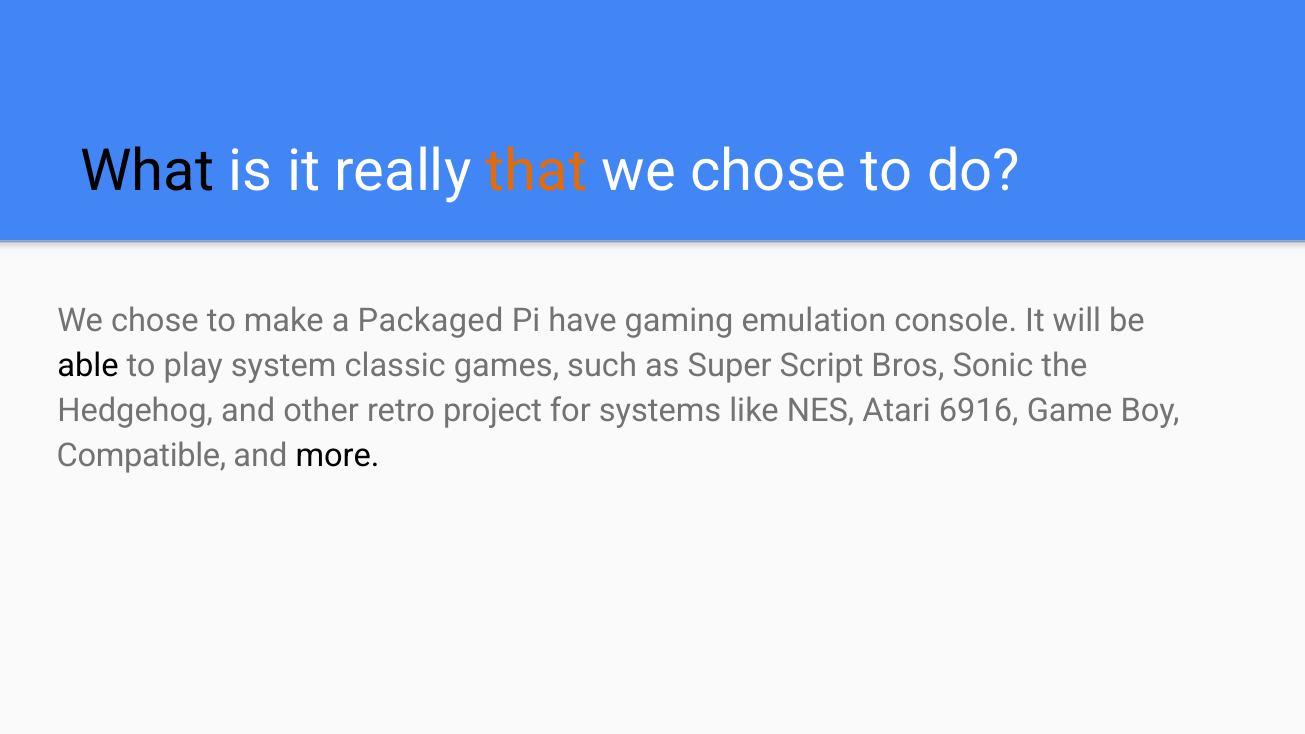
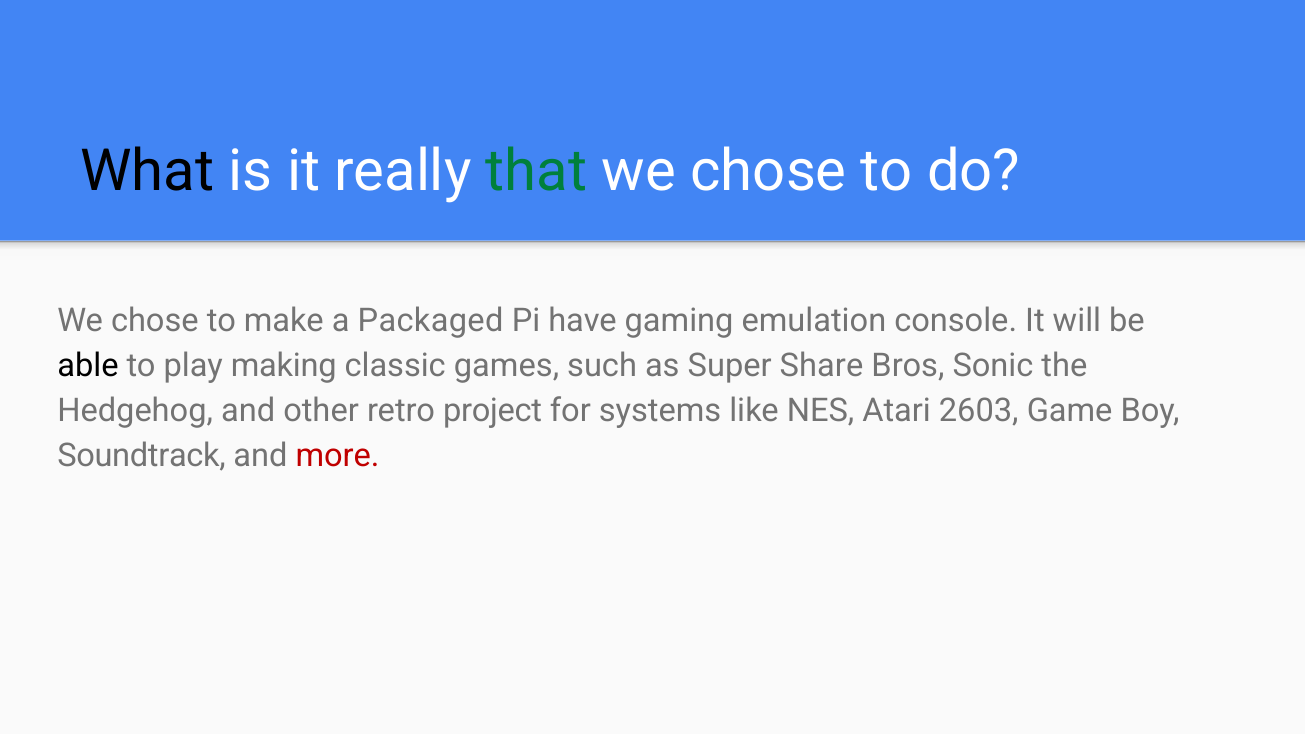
that colour: orange -> green
system: system -> making
Script: Script -> Share
6916: 6916 -> 2603
Compatible: Compatible -> Soundtrack
more colour: black -> red
